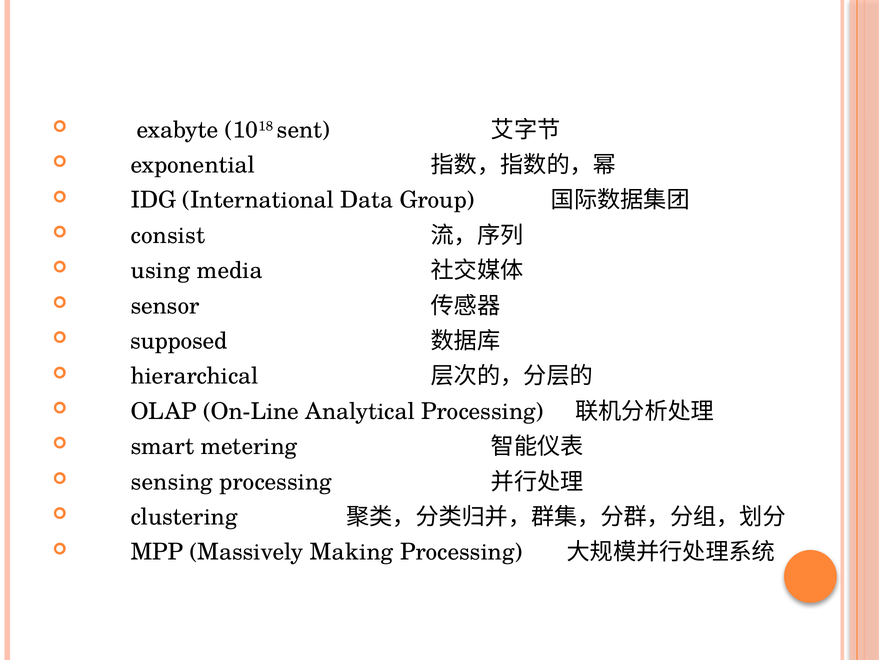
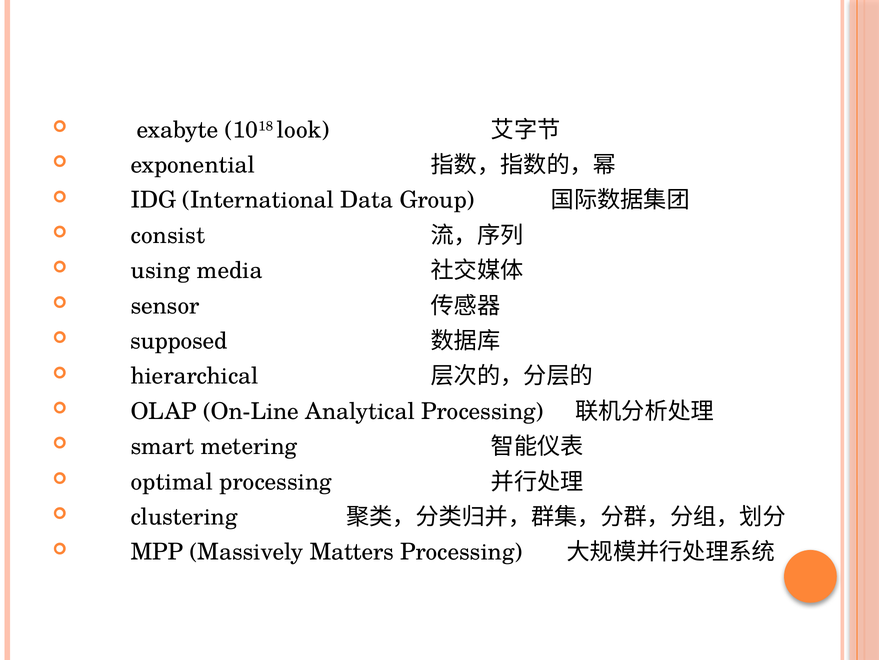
sent: sent -> look
sensing: sensing -> optimal
Making: Making -> Matters
